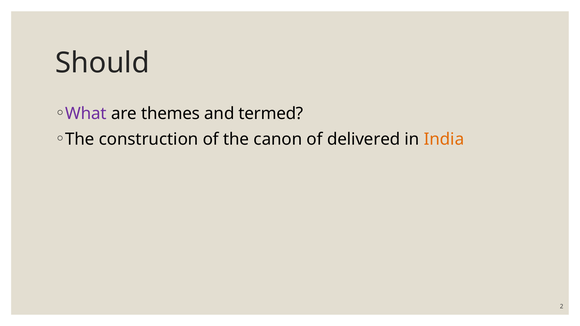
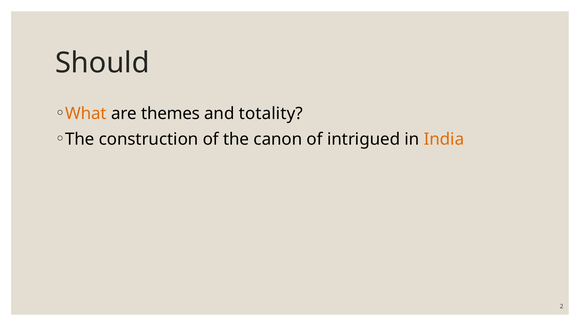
What colour: purple -> orange
termed: termed -> totality
delivered: delivered -> intrigued
